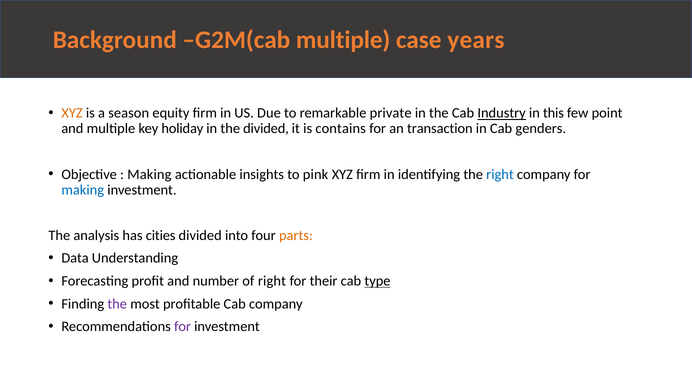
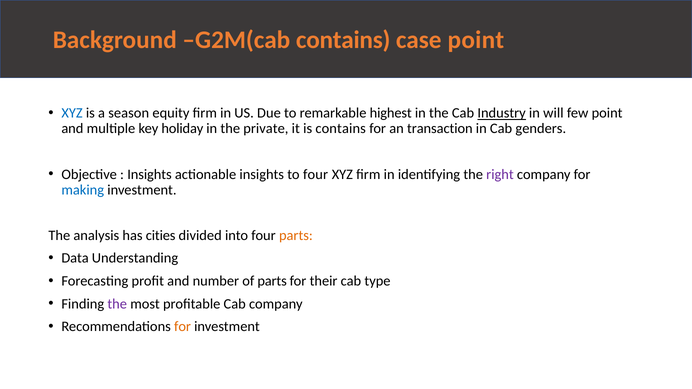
G2M(cab multiple: multiple -> contains
case years: years -> point
XYZ at (72, 113) colour: orange -> blue
private: private -> highest
this: this -> will
the divided: divided -> private
Making at (149, 174): Making -> Insights
to pink: pink -> four
right at (500, 174) colour: blue -> purple
of right: right -> parts
type underline: present -> none
for at (183, 327) colour: purple -> orange
